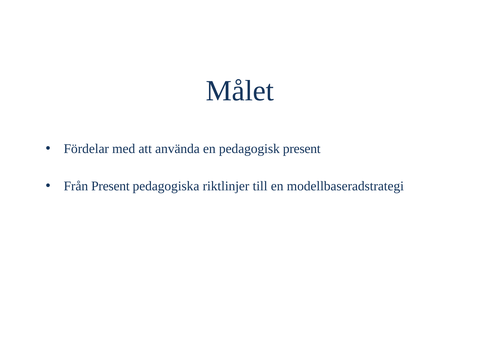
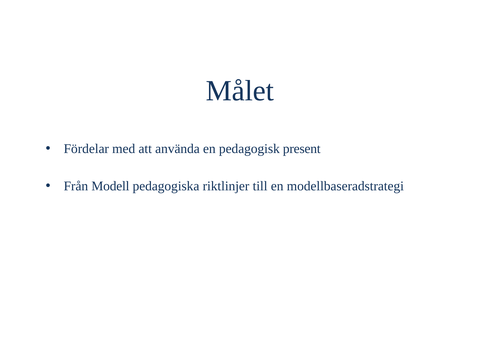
Från Present: Present -> Modell
